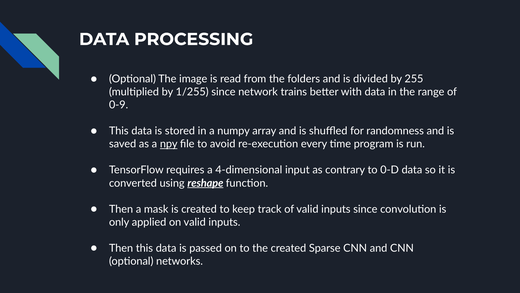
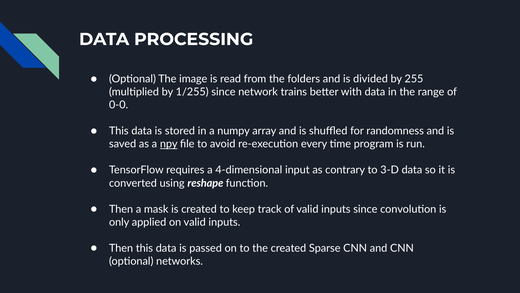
0-9: 0-9 -> 0-0
0-D: 0-D -> 3-D
reshape underline: present -> none
